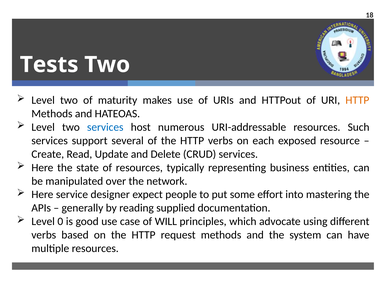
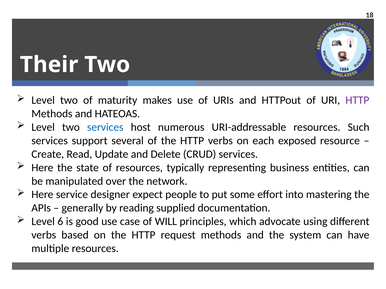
Tests: Tests -> Their
HTTP at (357, 100) colour: orange -> purple
0: 0 -> 6
